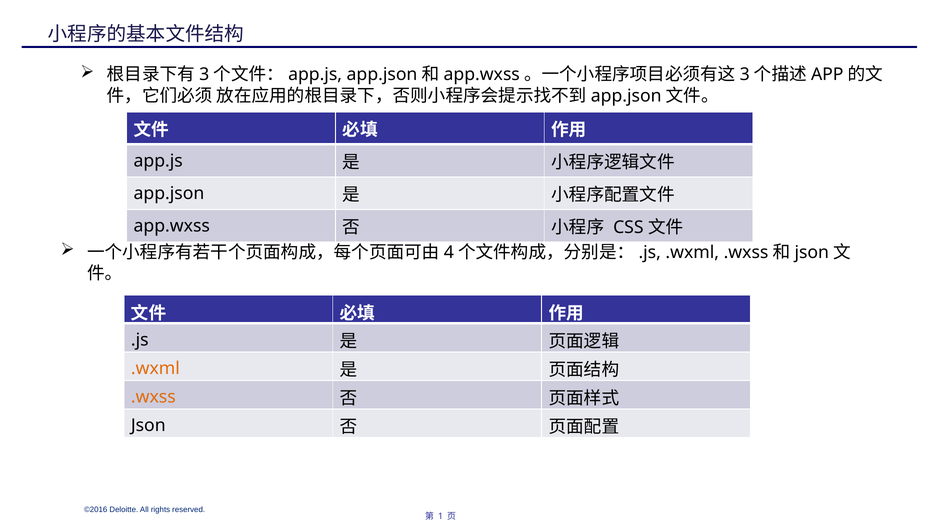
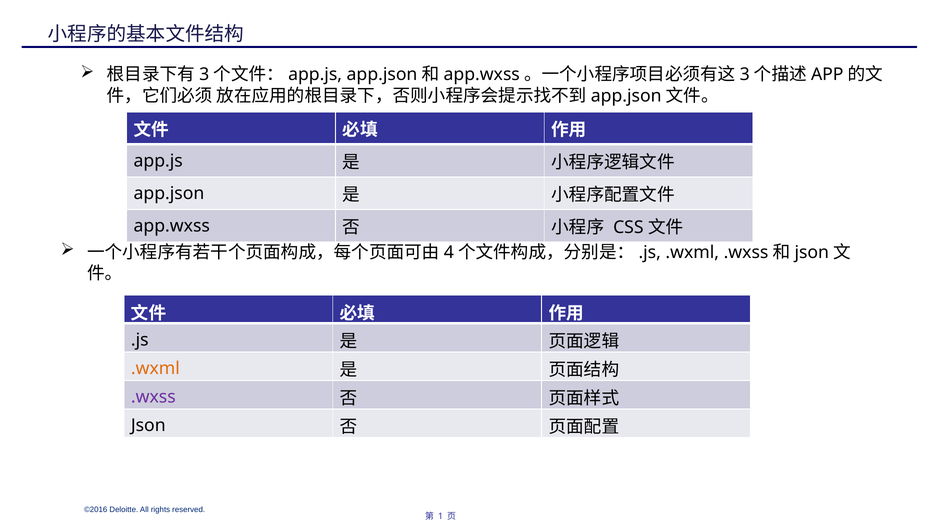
.wxss colour: orange -> purple
